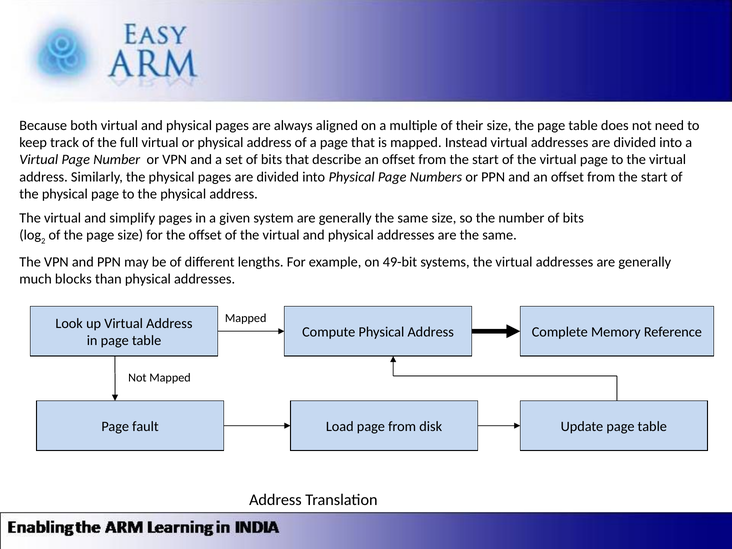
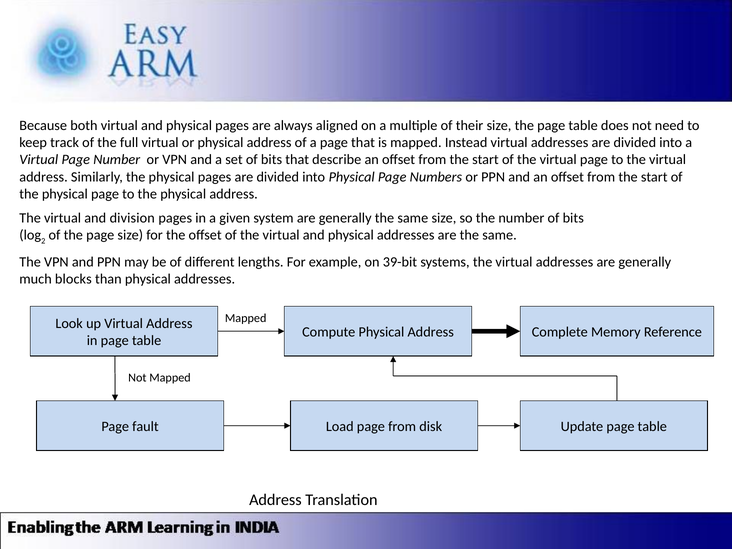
simplify: simplify -> division
49-bit: 49-bit -> 39-bit
